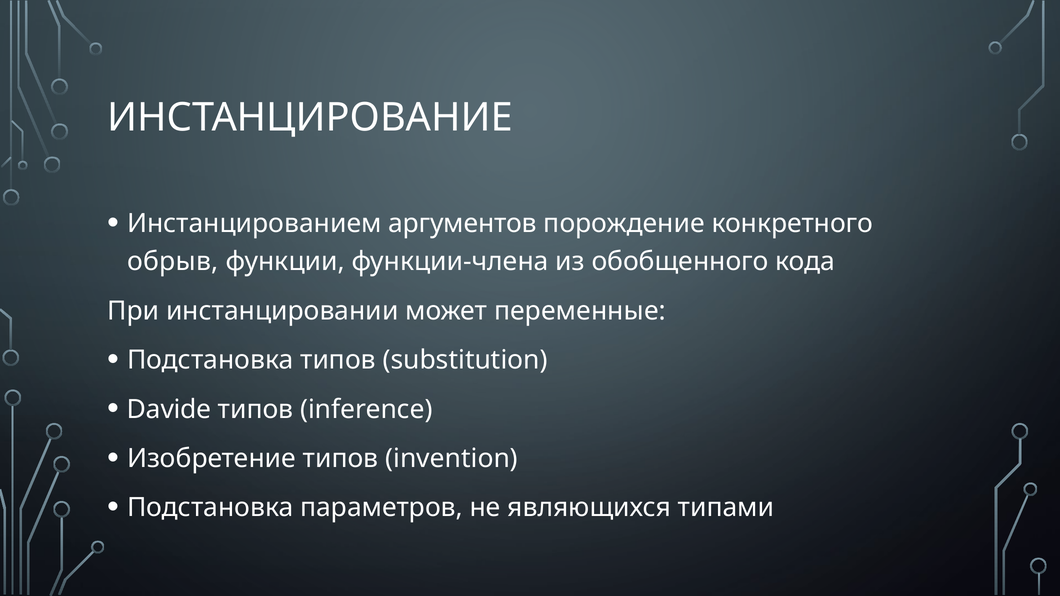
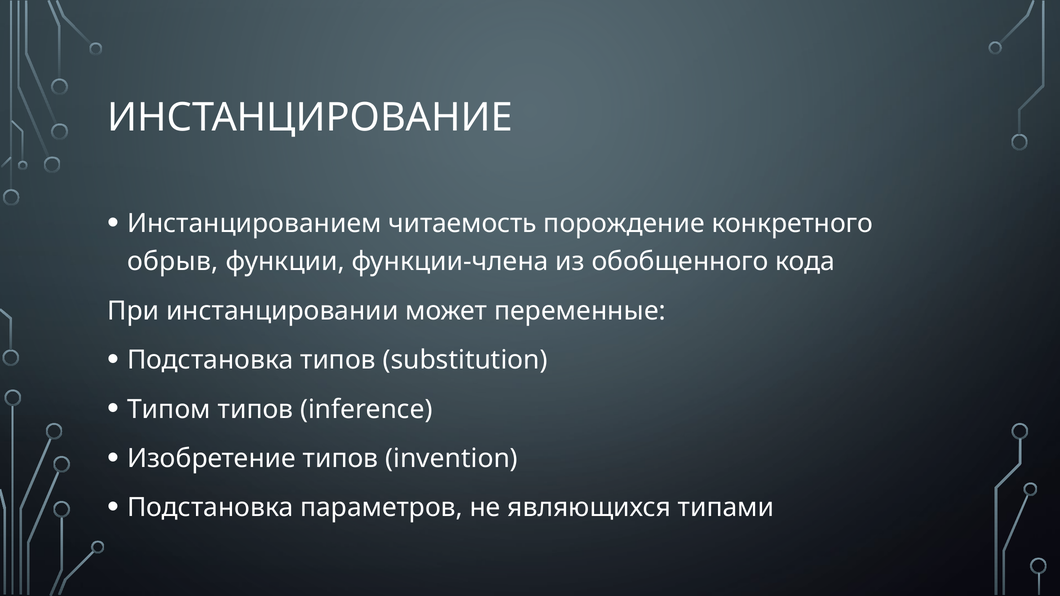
аргументов: аргументов -> читаемость
Davide: Davide -> Типом
